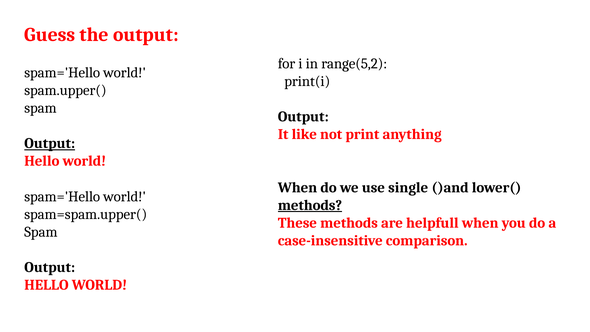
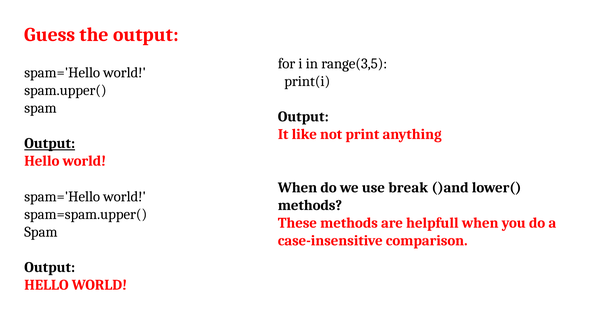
range(5,2: range(5,2 -> range(3,5
single: single -> break
methods at (310, 205) underline: present -> none
